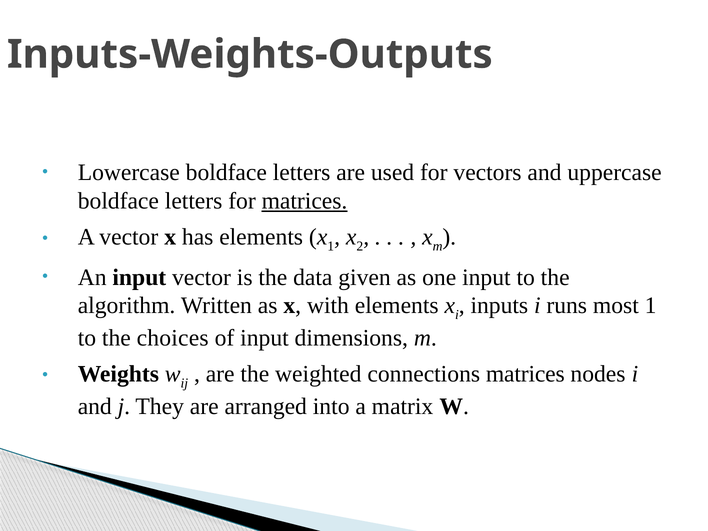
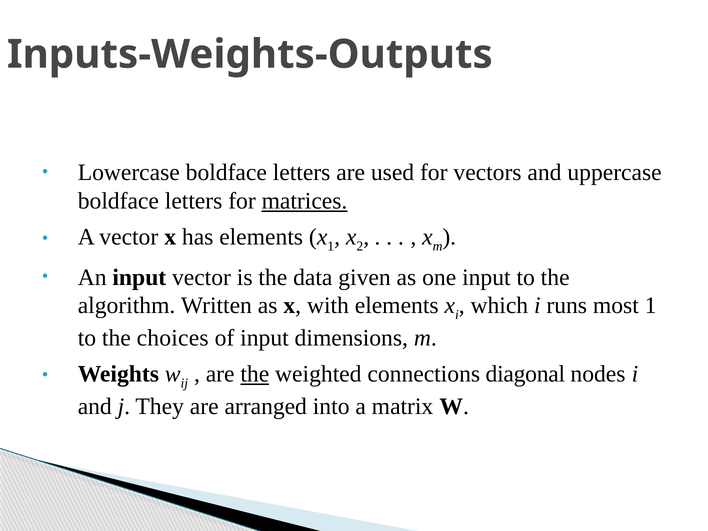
inputs: inputs -> which
the at (255, 374) underline: none -> present
connections matrices: matrices -> diagonal
